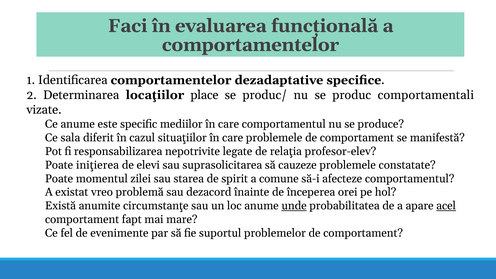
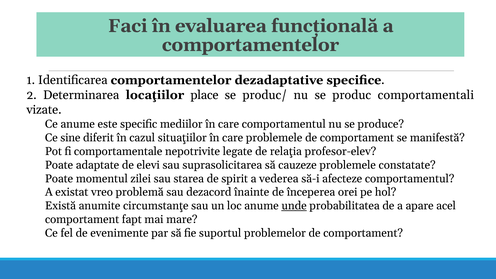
sala: sala -> sine
responsabilizarea: responsabilizarea -> comportamentale
iniţierea: iniţierea -> adaptate
comune: comune -> vederea
acel underline: present -> none
